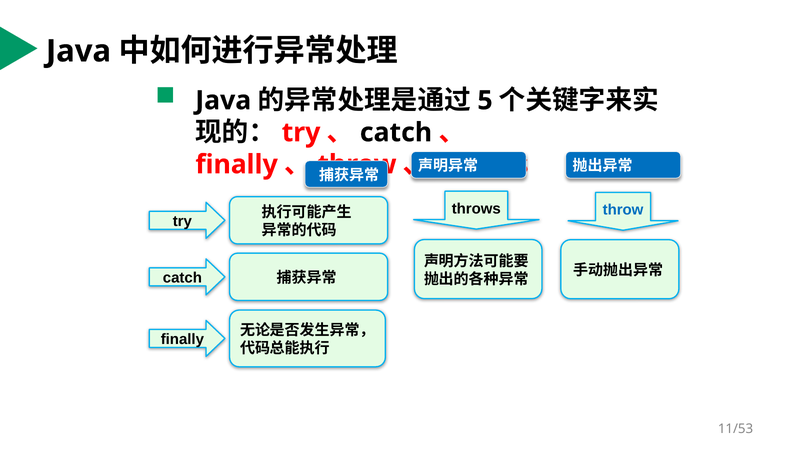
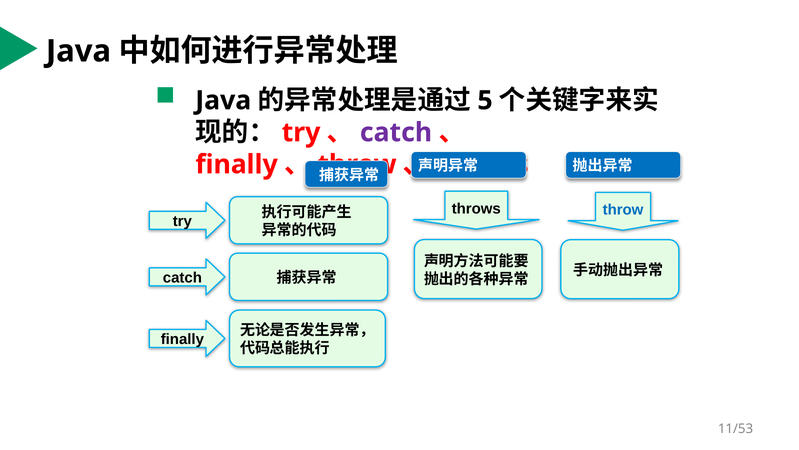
catch at (396, 132) colour: black -> purple
